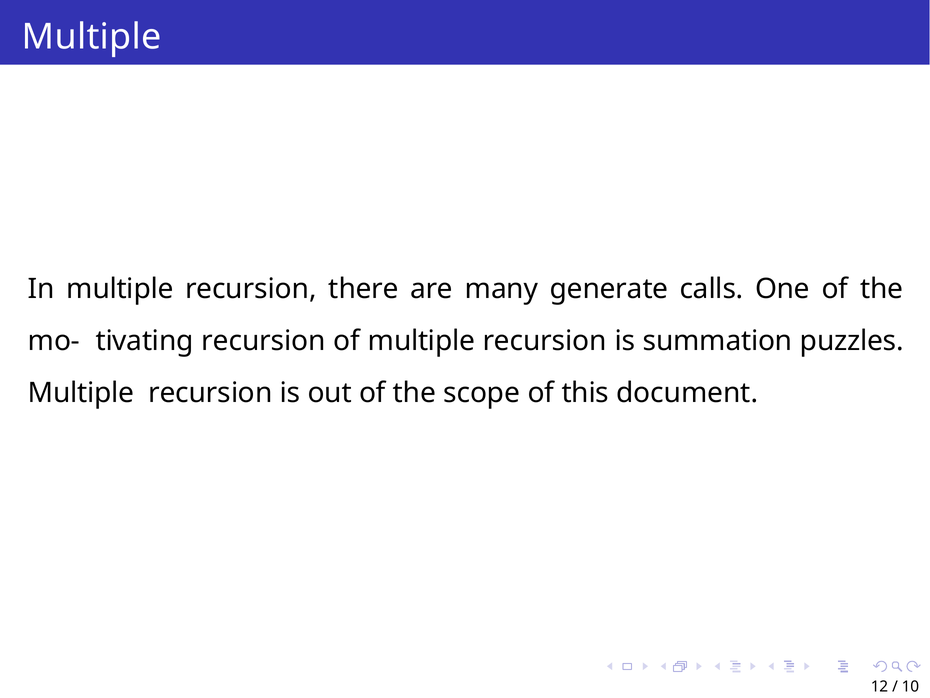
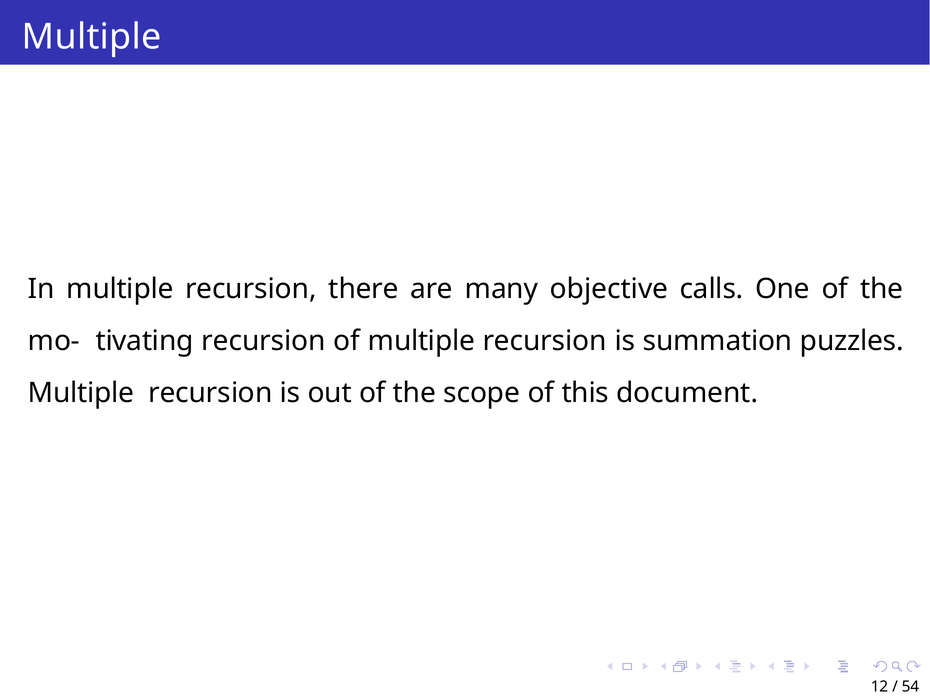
generate: generate -> objective
10: 10 -> 54
